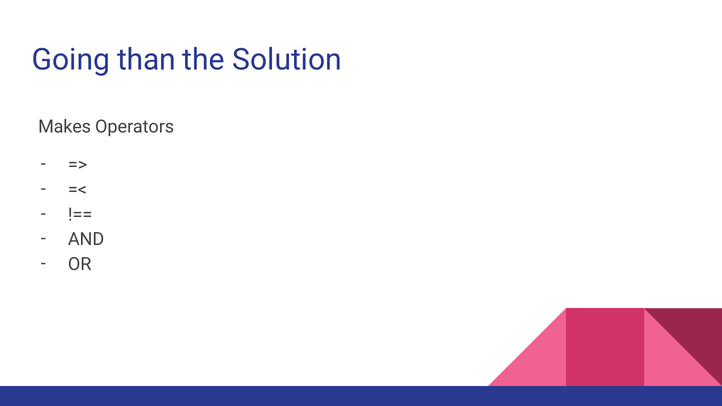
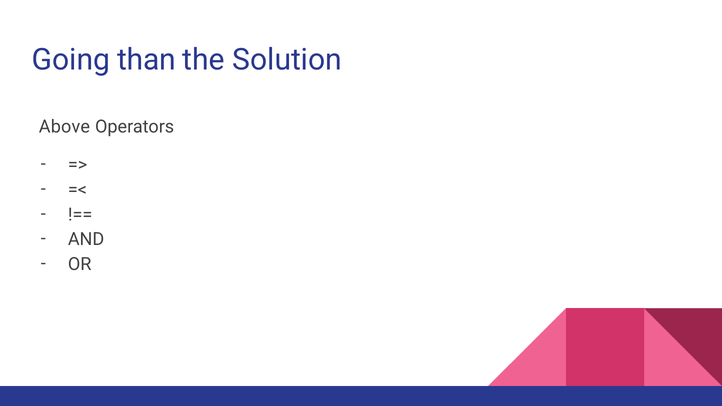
Makes: Makes -> Above
